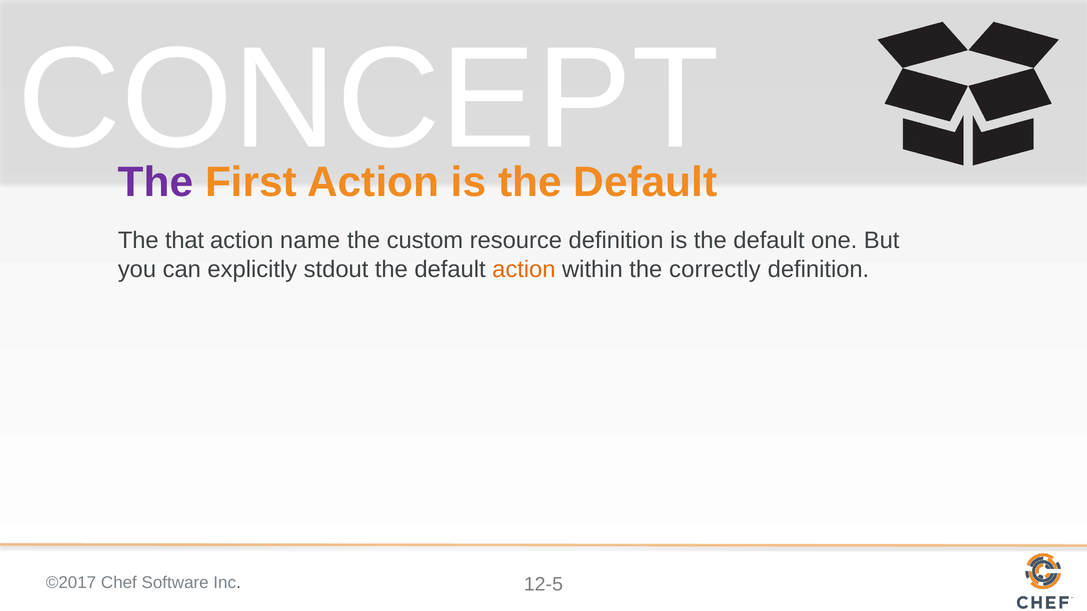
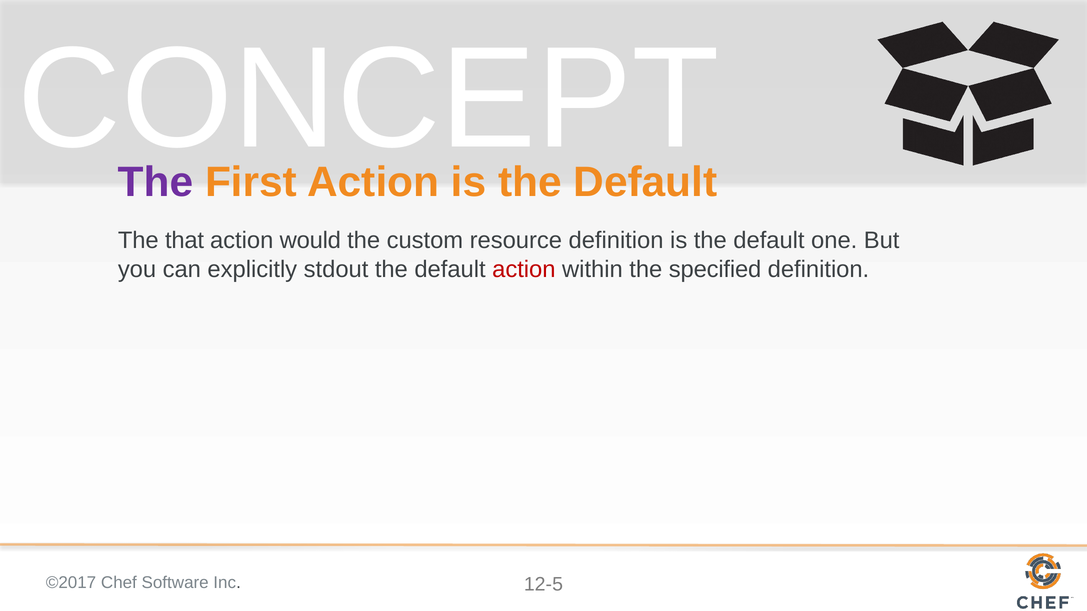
name: name -> would
action at (524, 269) colour: orange -> red
correctly: correctly -> specified
